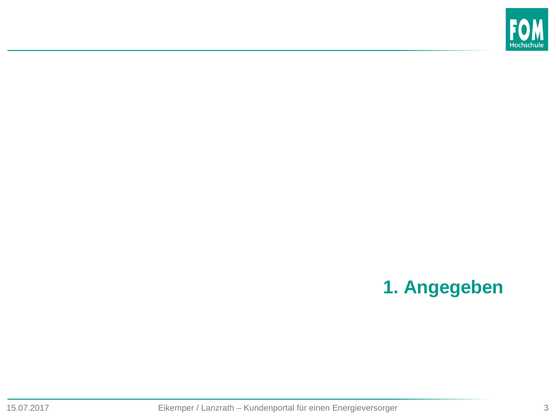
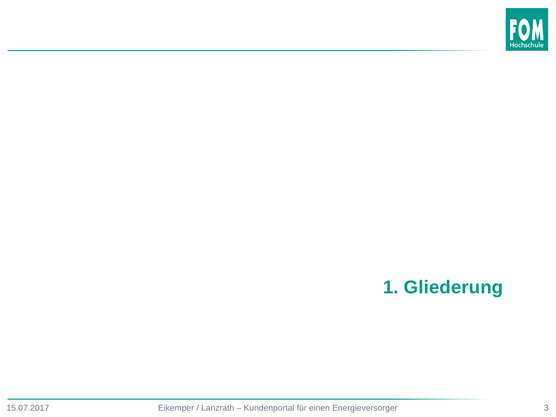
Angegeben: Angegeben -> Gliederung
